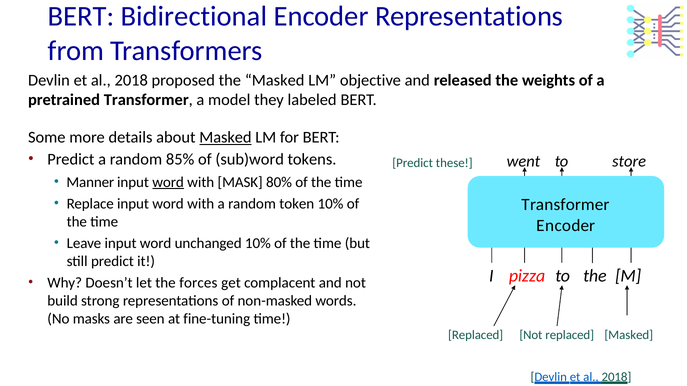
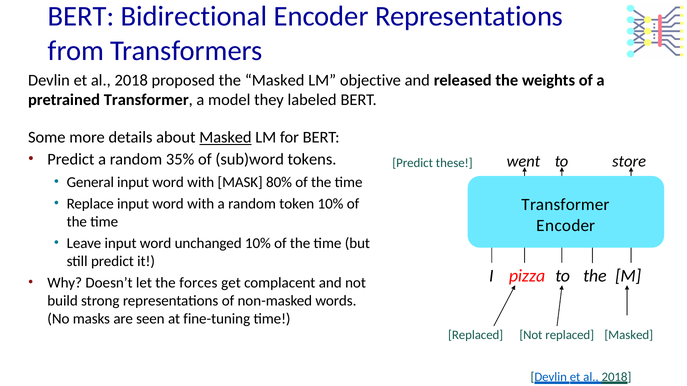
85%: 85% -> 35%
Manner: Manner -> General
word at (168, 182) underline: present -> none
